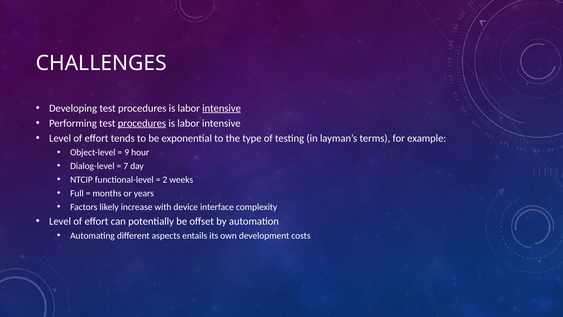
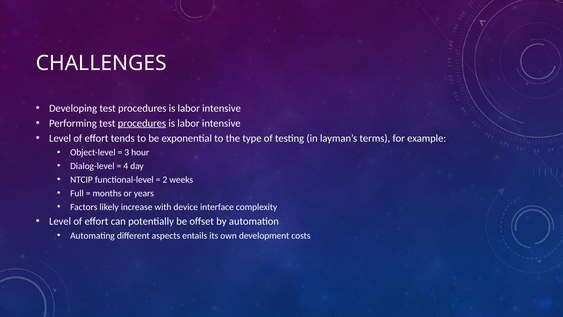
intensive at (222, 108) underline: present -> none
9: 9 -> 3
7: 7 -> 4
